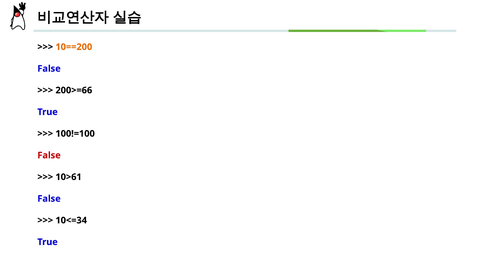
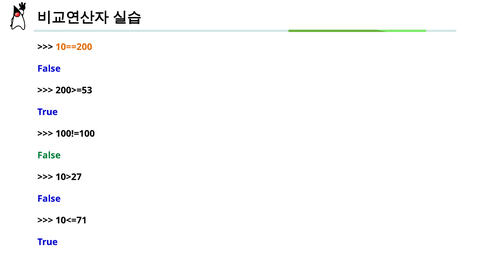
200>=66: 200>=66 -> 200>=53
False at (49, 155) colour: red -> green
10>61: 10>61 -> 10>27
10<=34: 10<=34 -> 10<=71
